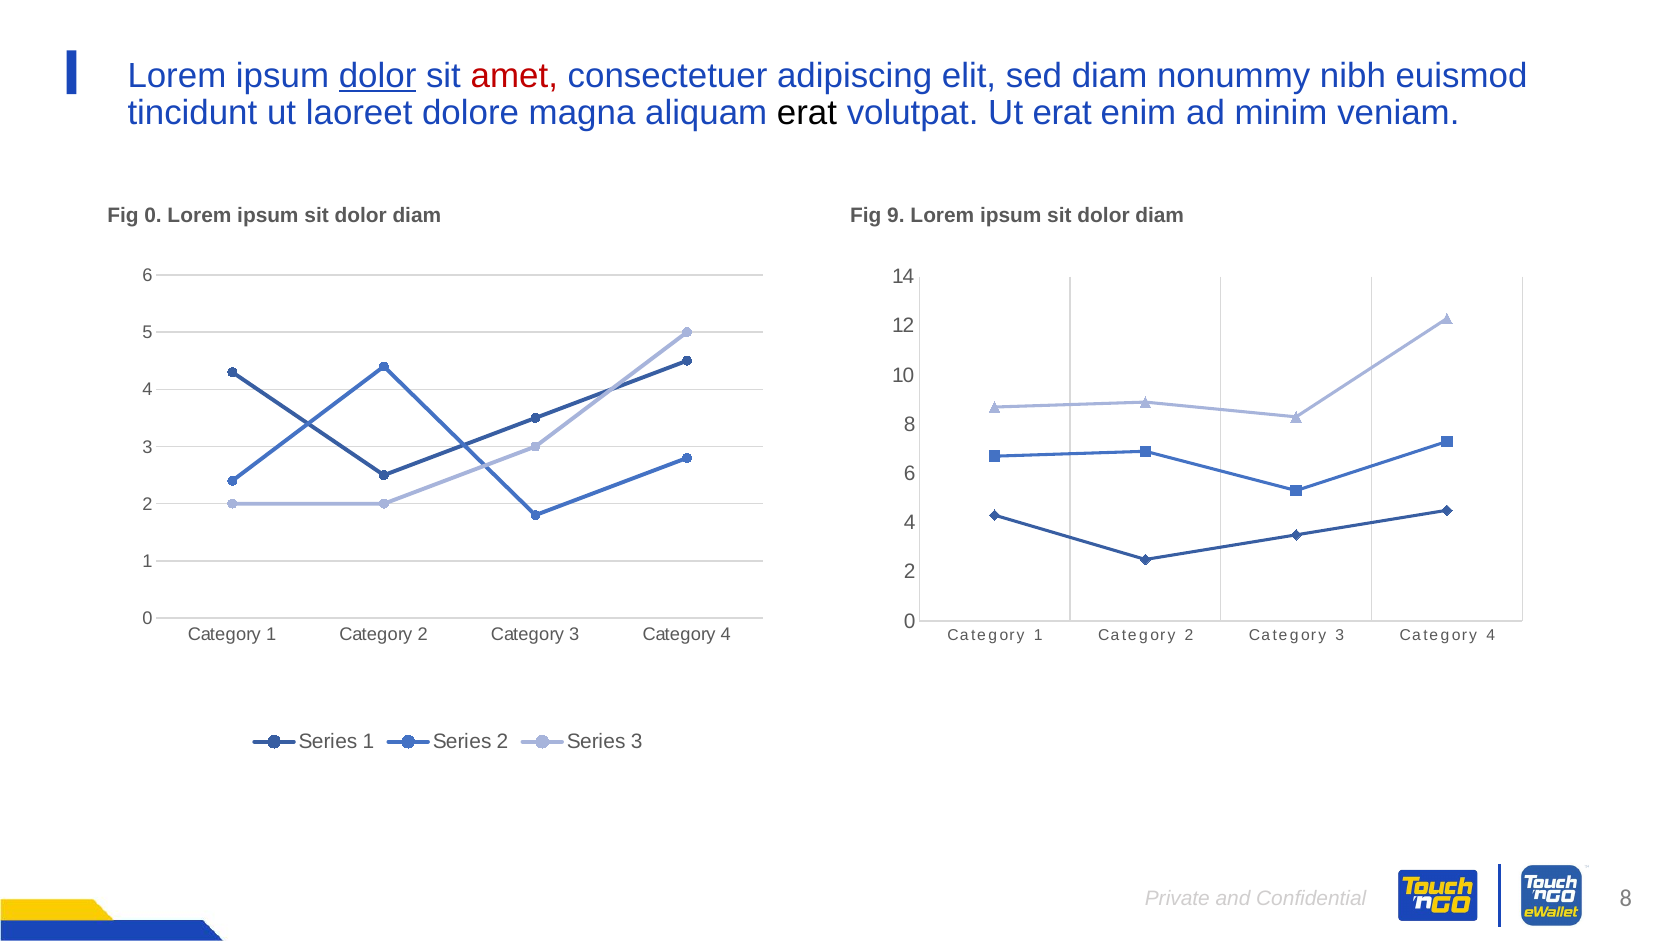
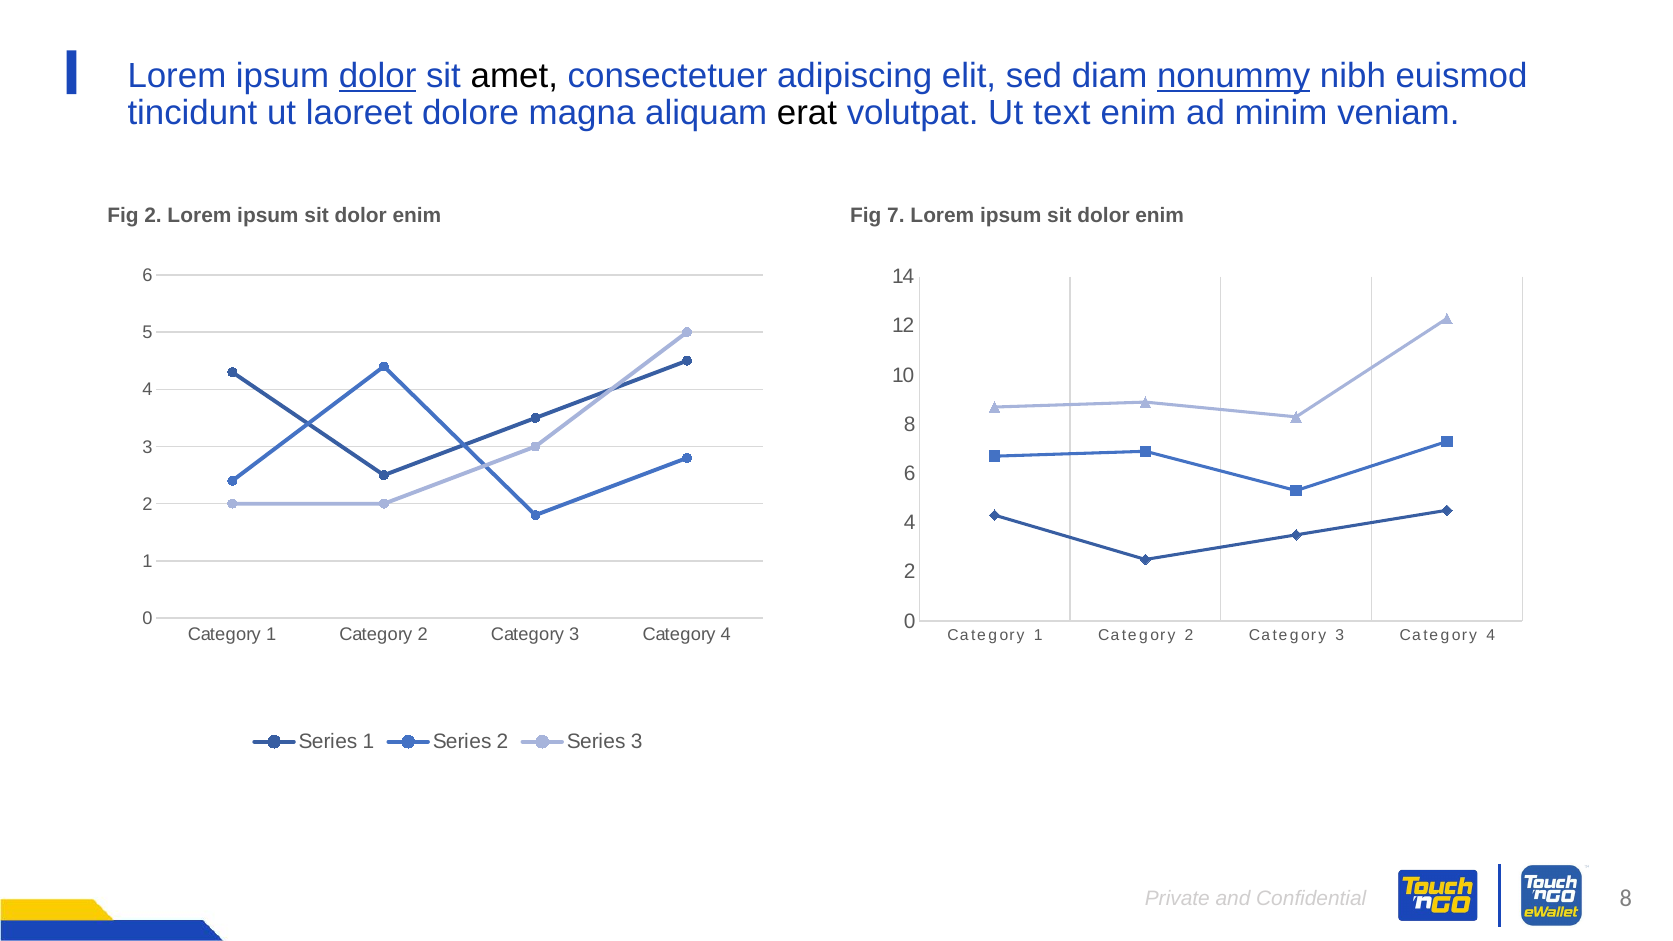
amet colour: red -> black
nonummy underline: none -> present
Ut erat: erat -> text
Fig 0: 0 -> 2
diam at (417, 215): diam -> enim
9: 9 -> 7
diam at (1160, 215): diam -> enim
